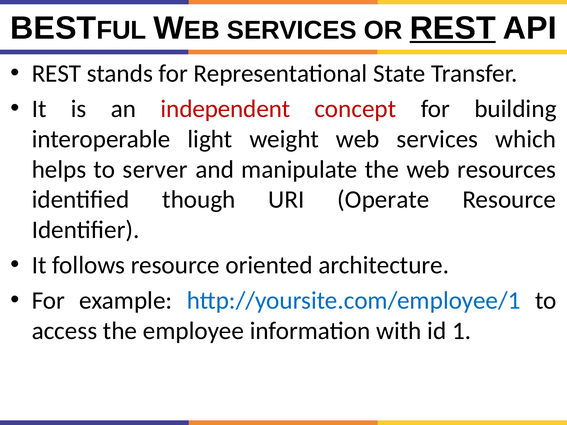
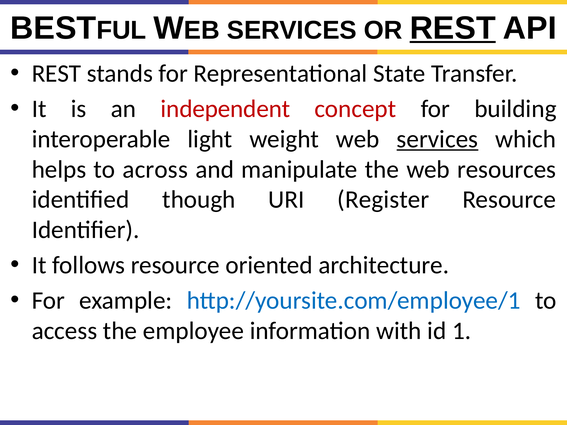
services at (437, 139) underline: none -> present
server: server -> across
Operate: Operate -> Register
